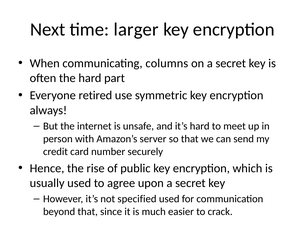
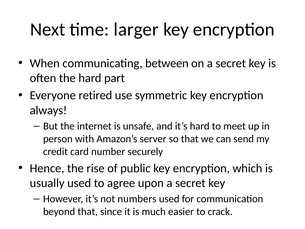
columns: columns -> between
specified: specified -> numbers
